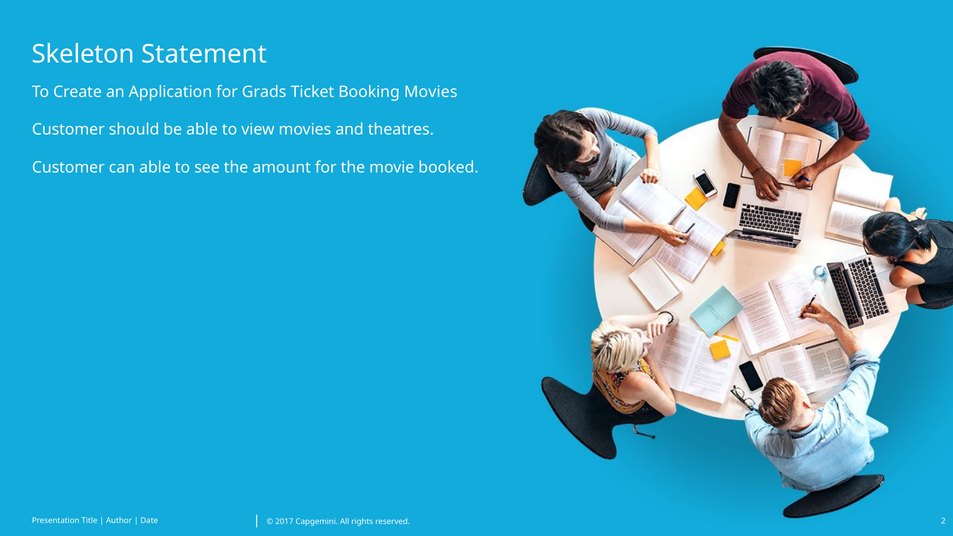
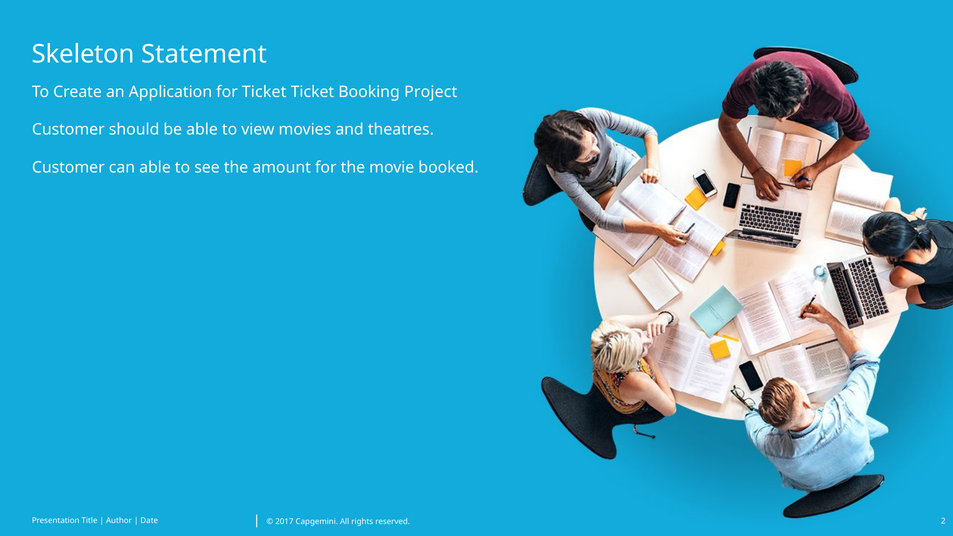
for Grads: Grads -> Ticket
Booking Movies: Movies -> Project
